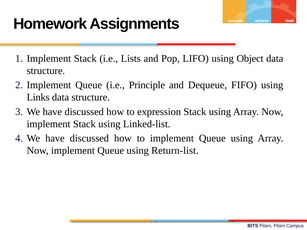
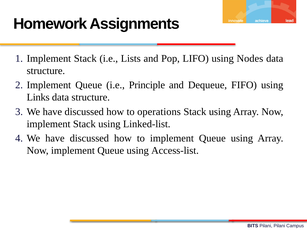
Object: Object -> Nodes
expression: expression -> operations
Return-list: Return-list -> Access-list
